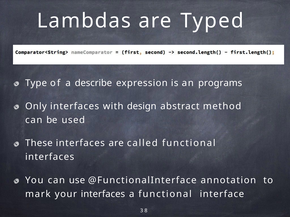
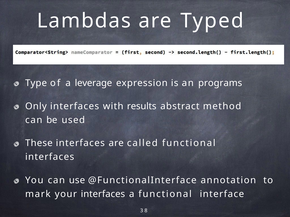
describe: describe -> leverage
design: design -> results
